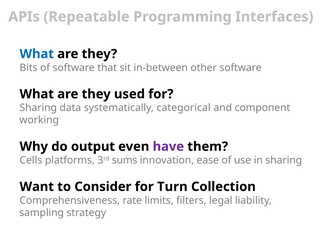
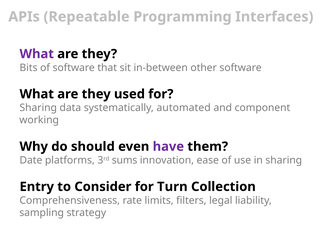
What at (37, 54) colour: blue -> purple
categorical: categorical -> automated
output: output -> should
Cells: Cells -> Date
Want: Want -> Entry
